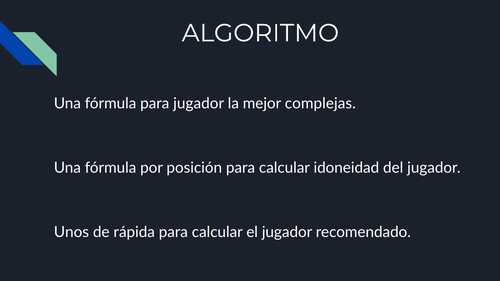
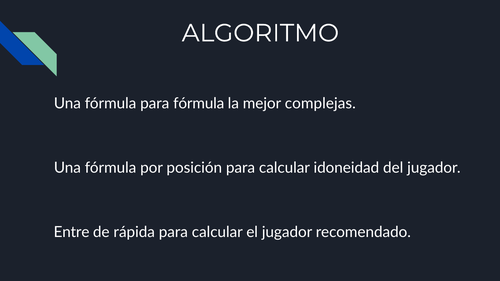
para jugador: jugador -> fórmula
Unos: Unos -> Entre
